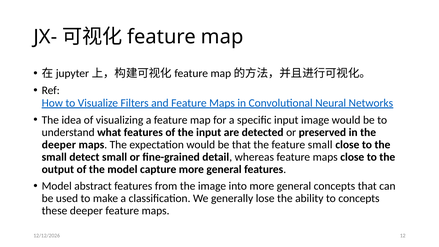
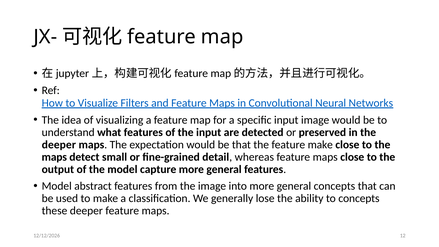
feature small: small -> make
small at (54, 157): small -> maps
